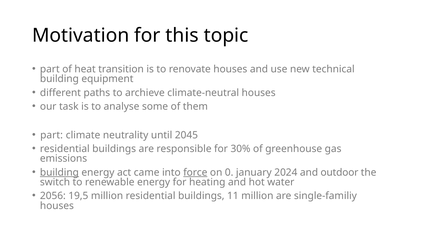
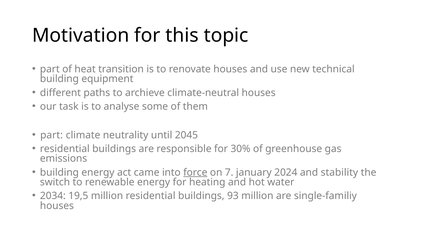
building at (59, 172) underline: present -> none
0: 0 -> 7
outdoor: outdoor -> stability
2056: 2056 -> 2034
11: 11 -> 93
